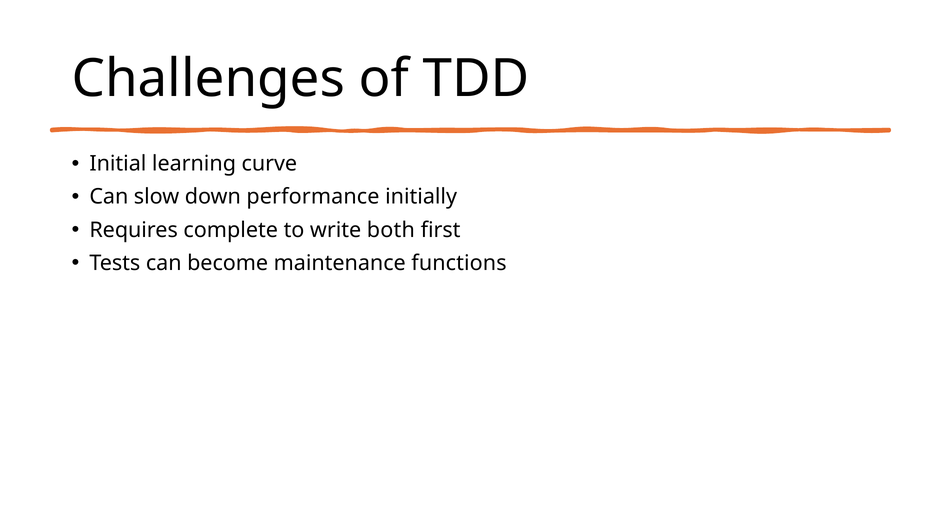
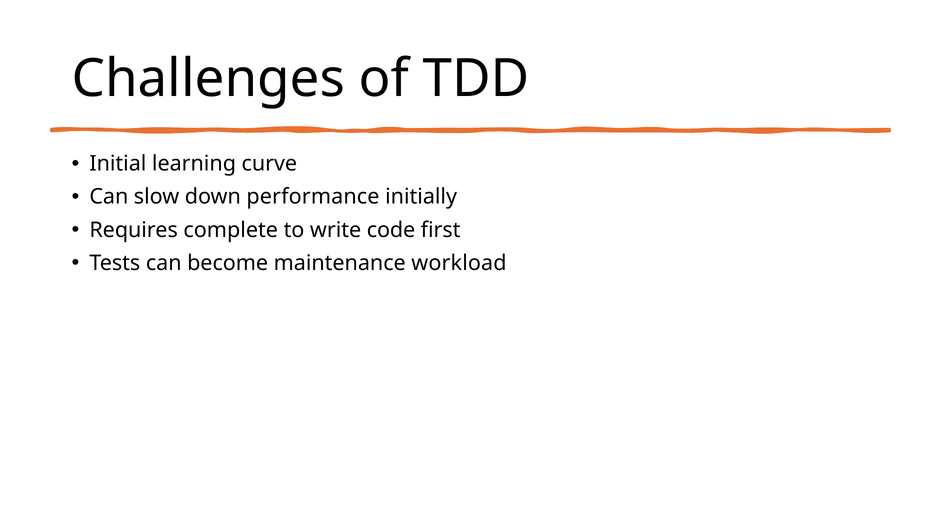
both: both -> code
functions: functions -> workload
